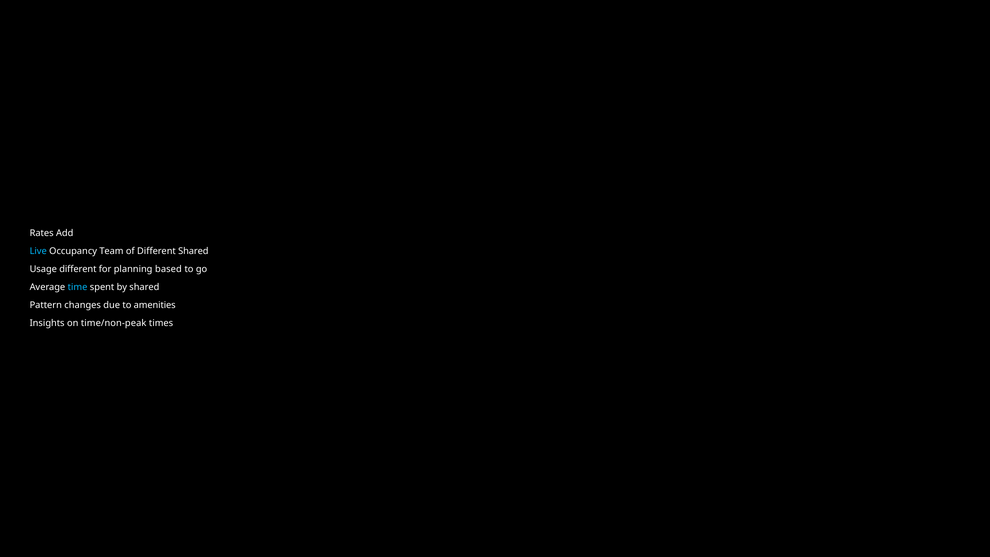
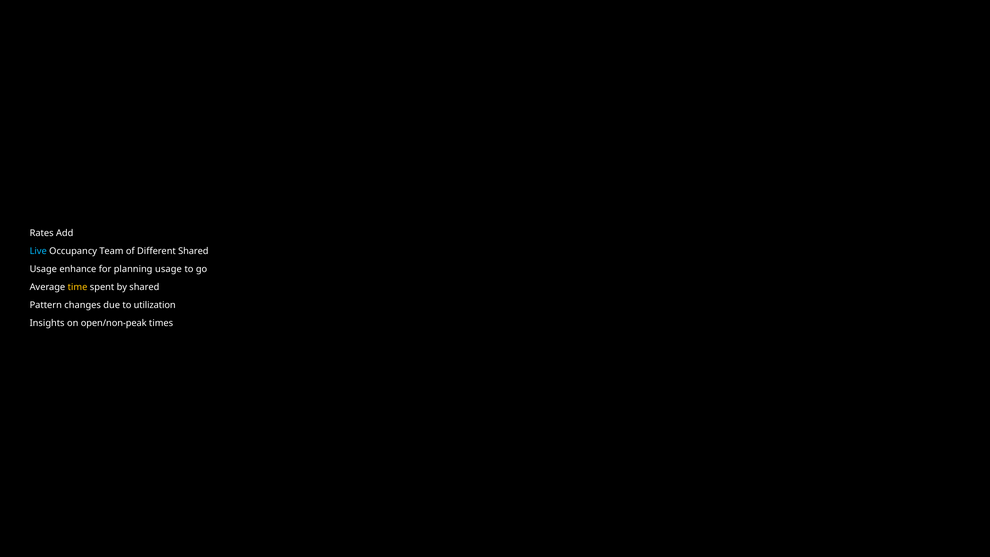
Usage different: different -> enhance
planning based: based -> usage
time colour: light blue -> yellow
amenities: amenities -> utilization
time/non-peak: time/non-peak -> open/non-peak
